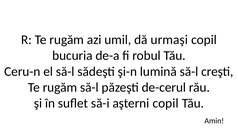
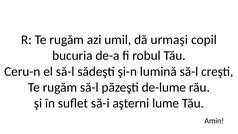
de-cerul: de-cerul -> de-lume
aşterni copil: copil -> lume
